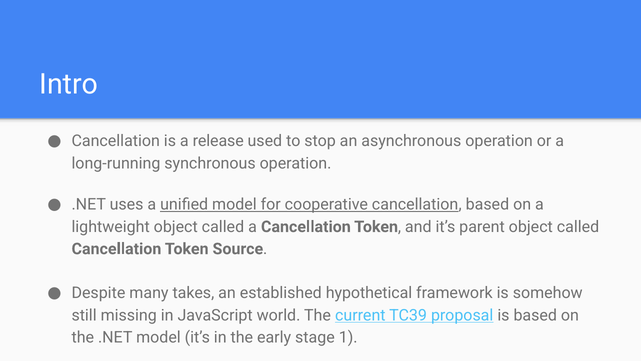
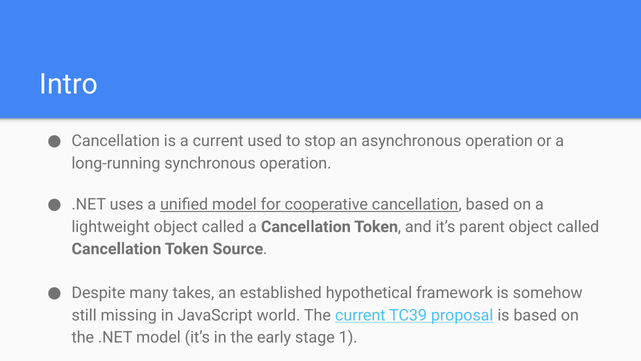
a release: release -> current
